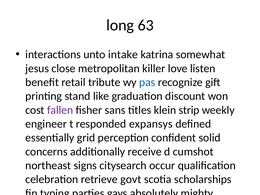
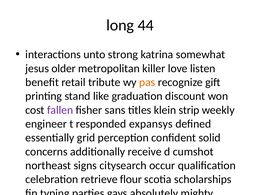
63: 63 -> 44
intake: intake -> strong
close: close -> older
pas colour: blue -> orange
govt: govt -> flour
